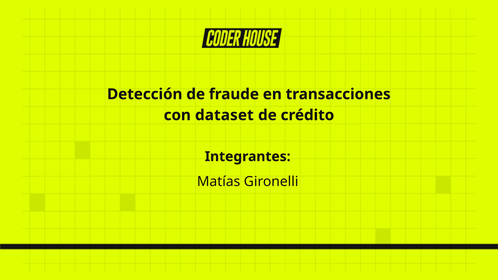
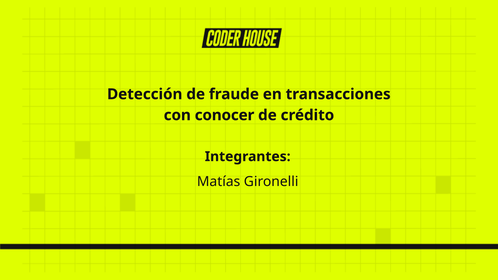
dataset: dataset -> conocer
